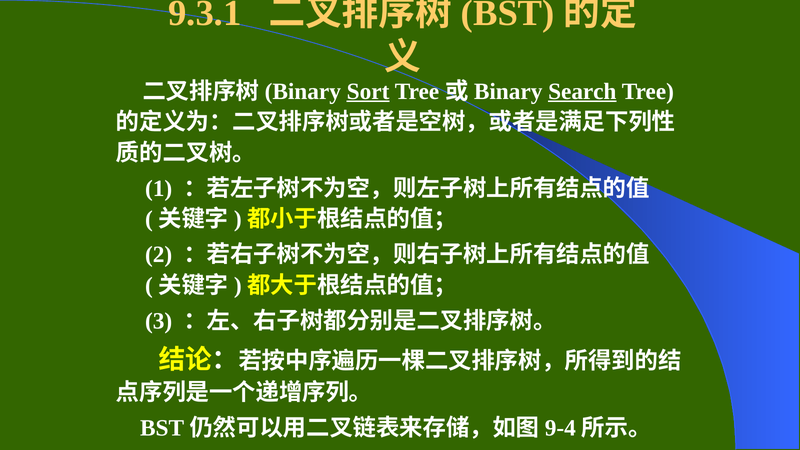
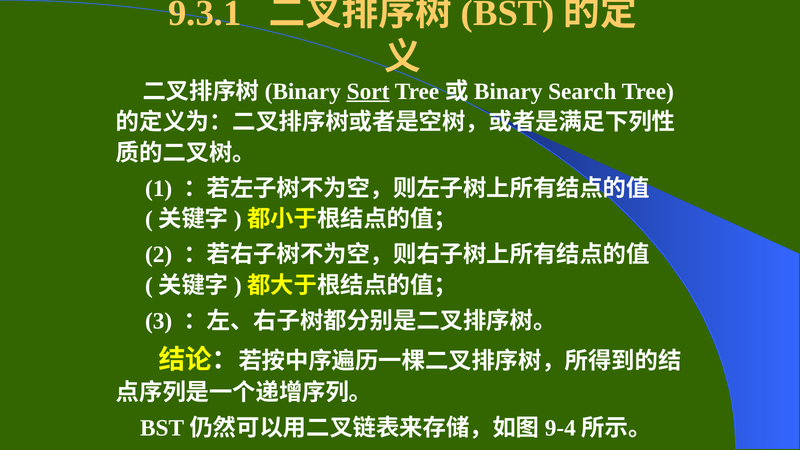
Search underline: present -> none
